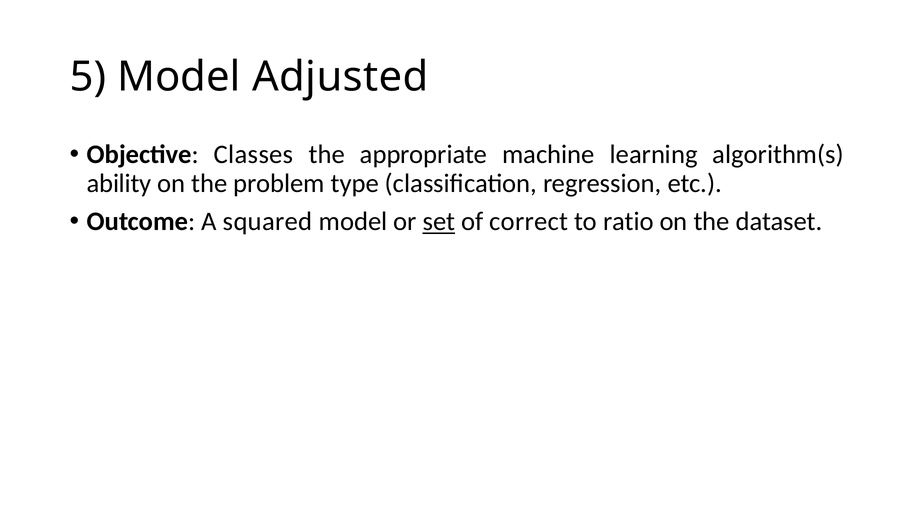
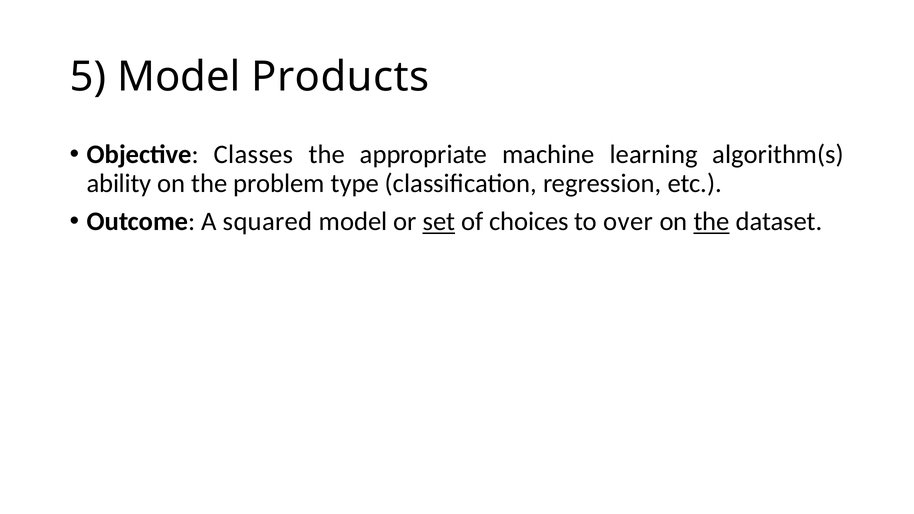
Adjusted: Adjusted -> Products
correct: correct -> choices
ratio: ratio -> over
the at (712, 222) underline: none -> present
